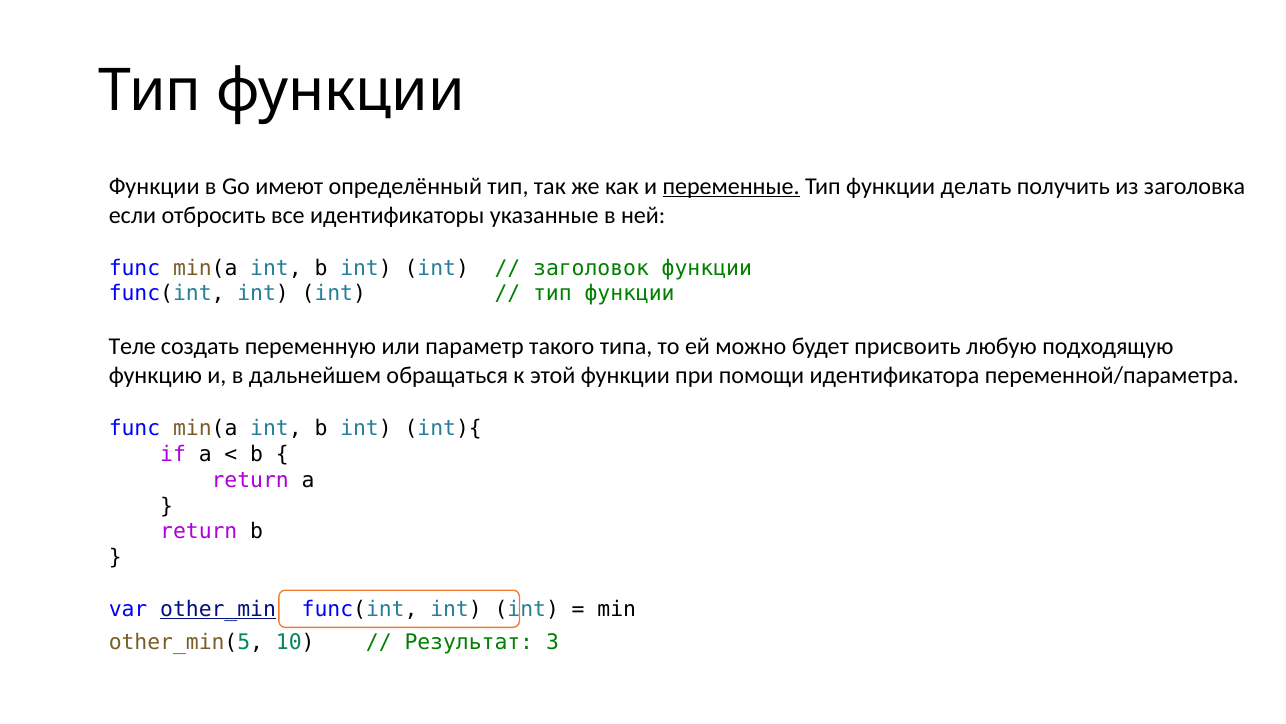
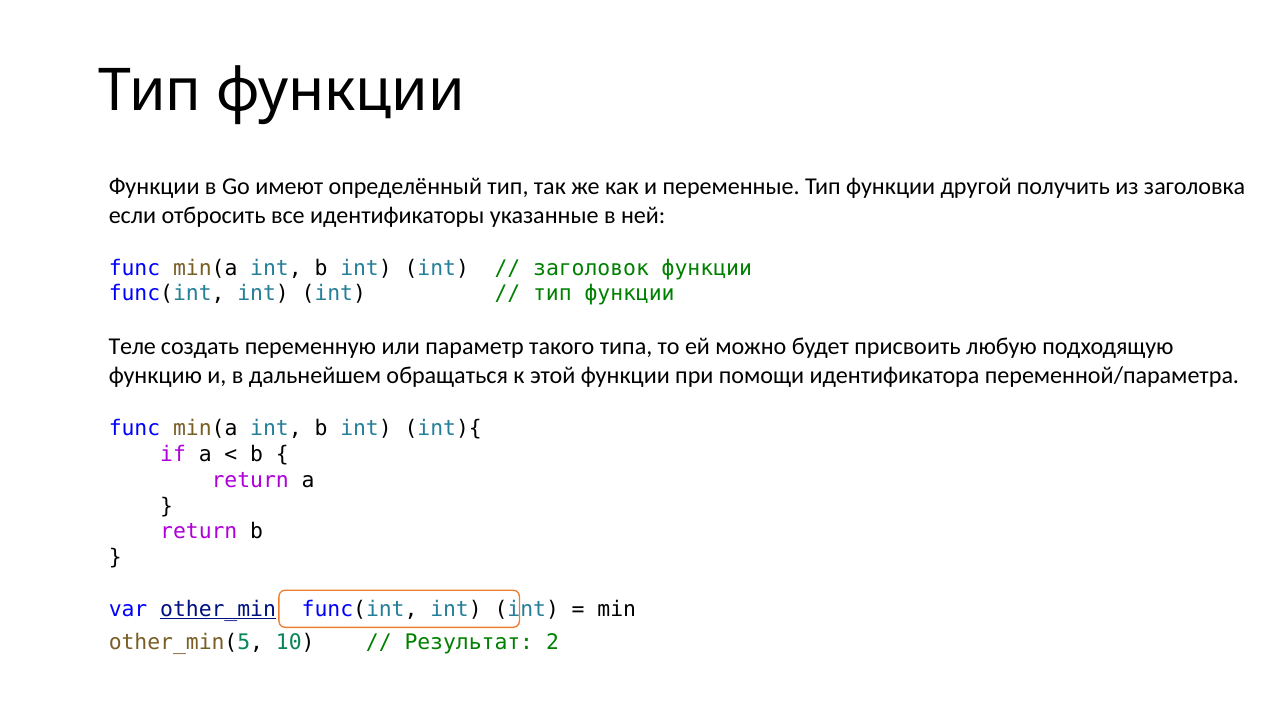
переменные underline: present -> none
делать: делать -> другой
3: 3 -> 2
